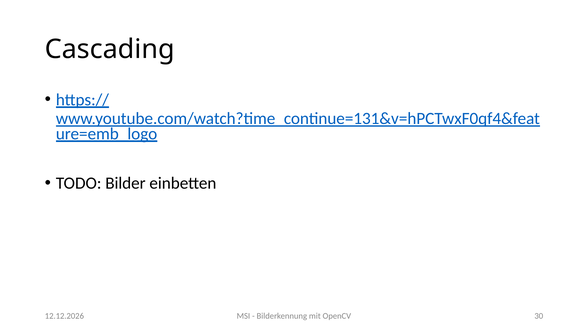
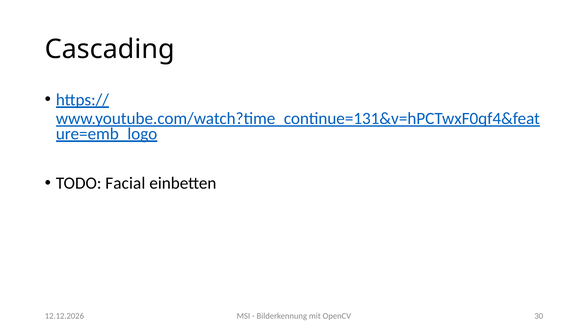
Bilder: Bilder -> Facial
